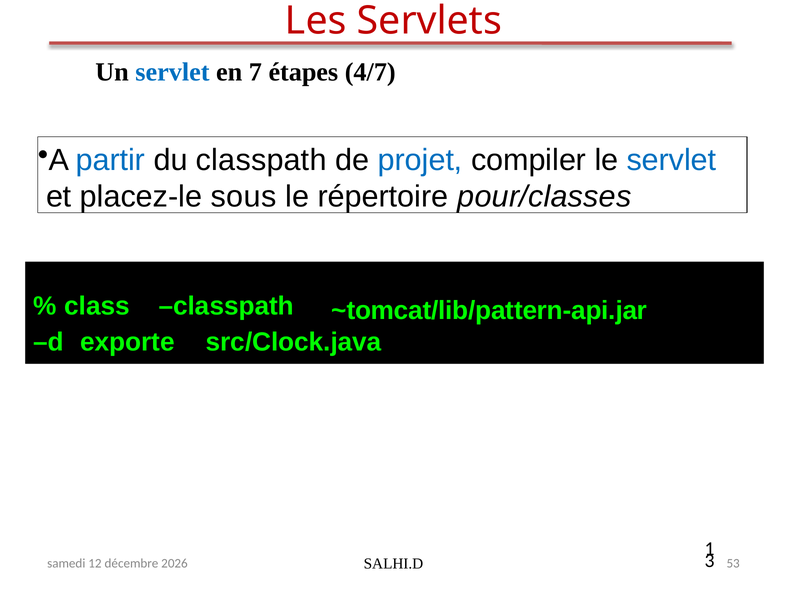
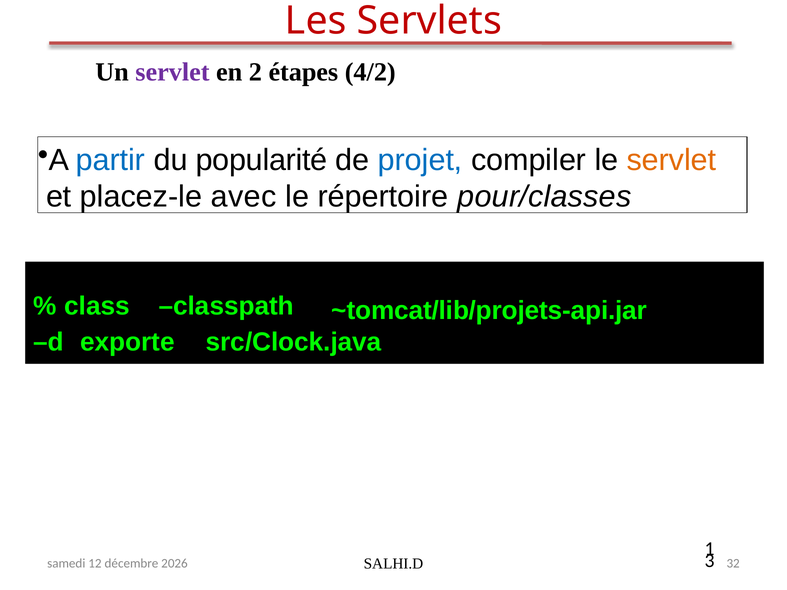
servlet at (172, 72) colour: blue -> purple
7: 7 -> 2
4/7: 4/7 -> 4/2
du classpath: classpath -> popularité
servlet at (671, 160) colour: blue -> orange
sous: sous -> avec
~tomcat/lib/pattern-api.jar: ~tomcat/lib/pattern-api.jar -> ~tomcat/lib/projets-api.jar
53: 53 -> 32
